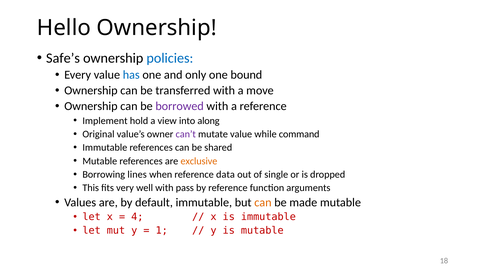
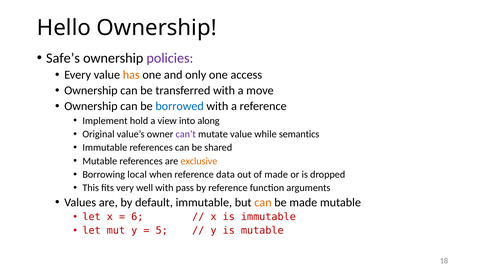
policies colour: blue -> purple
has colour: blue -> orange
bound: bound -> access
borrowed colour: purple -> blue
command: command -> semantics
lines: lines -> local
of single: single -> made
4: 4 -> 6
1: 1 -> 5
